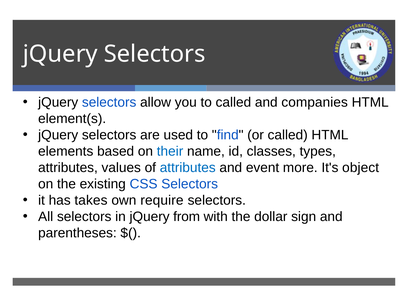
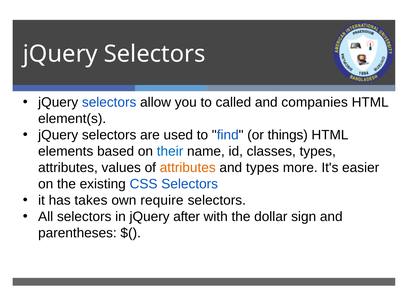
or called: called -> things
attributes at (188, 168) colour: blue -> orange
and event: event -> types
object: object -> easier
from: from -> after
